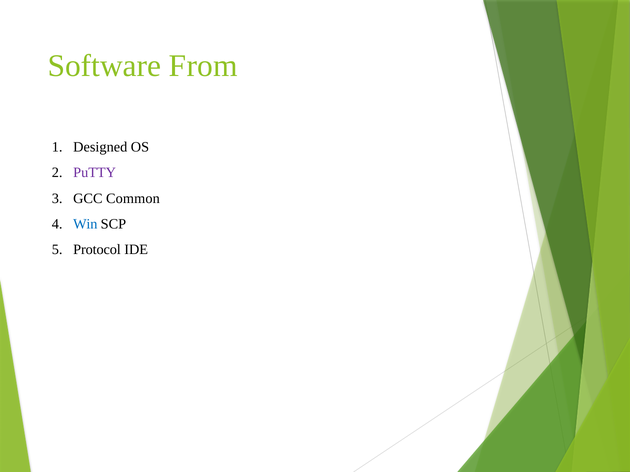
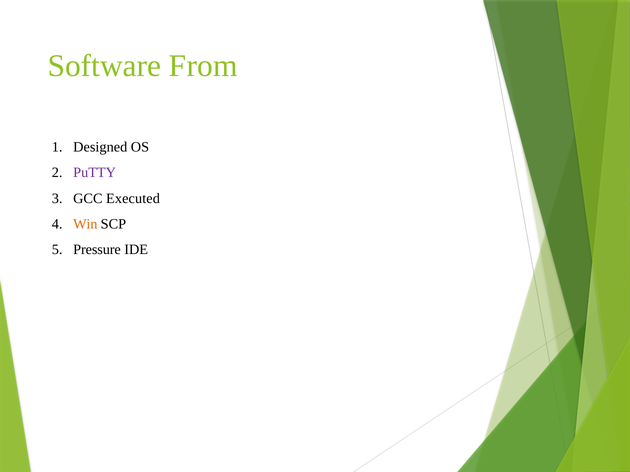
Common: Common -> Executed
Win colour: blue -> orange
Protocol: Protocol -> Pressure
